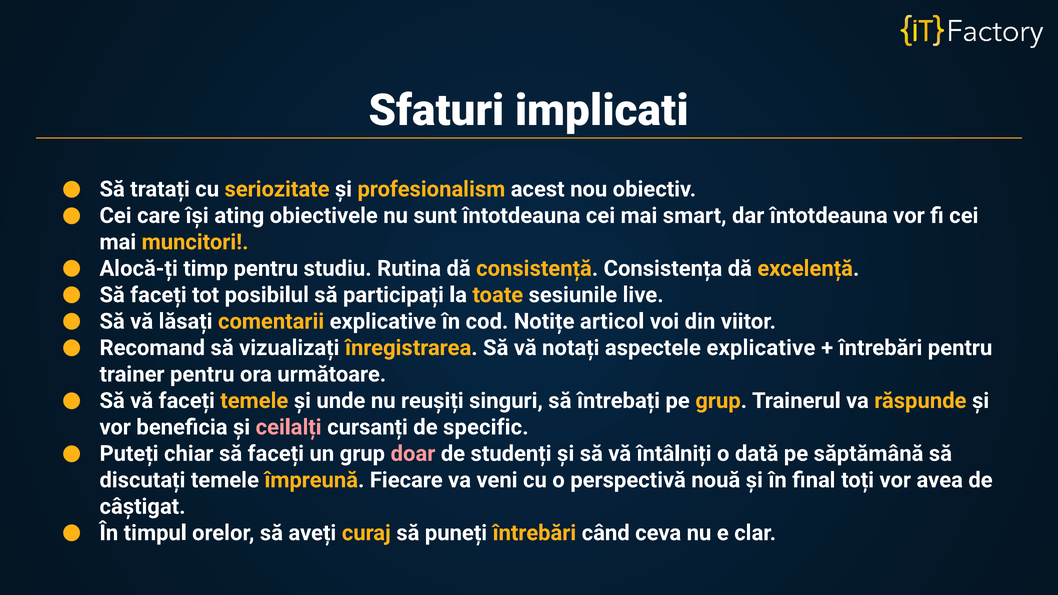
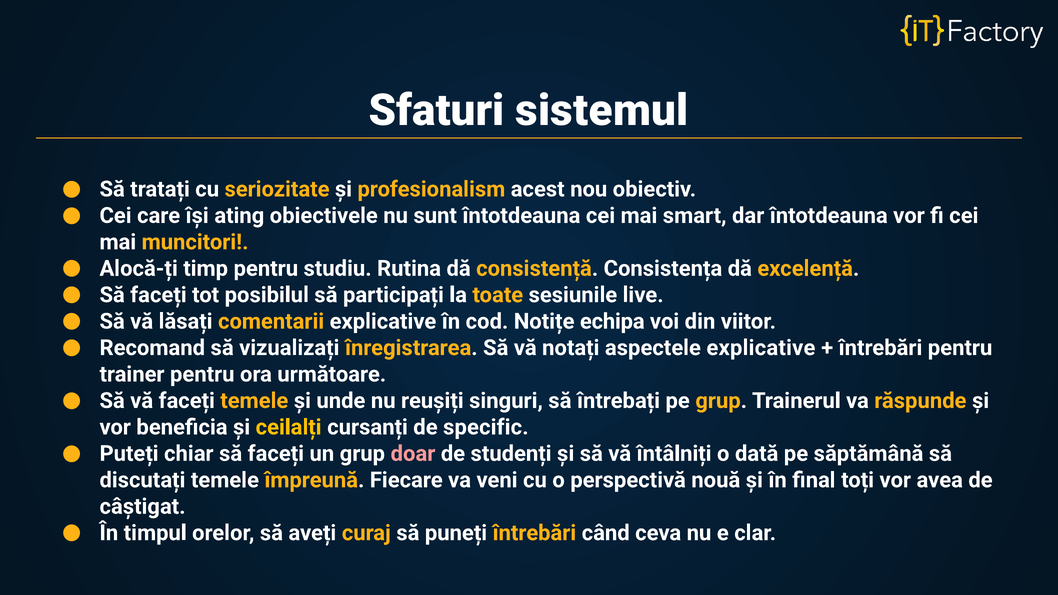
implicati: implicati -> sistemul
articol: articol -> echipa
ceilalți colour: pink -> yellow
